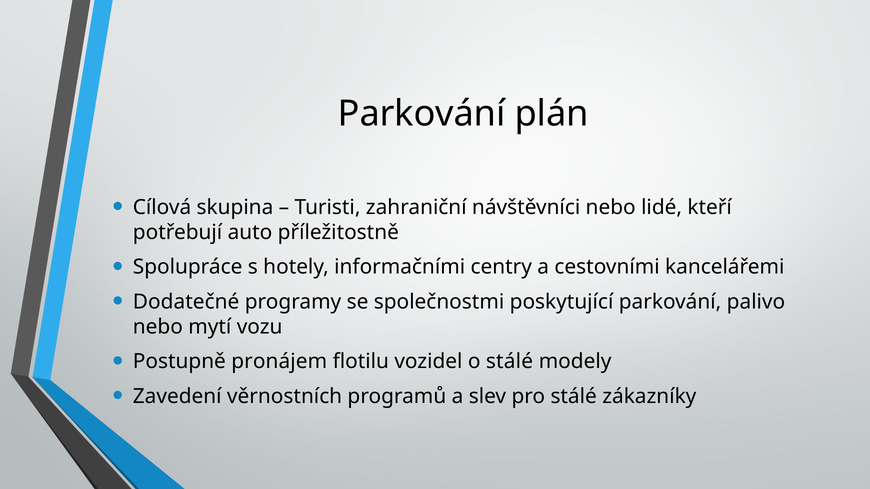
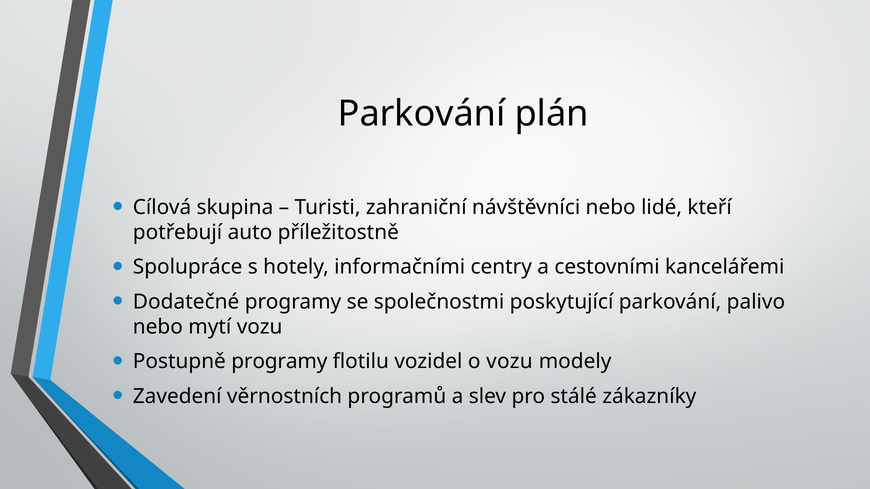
Postupně pronájem: pronájem -> programy
o stálé: stálé -> vozu
